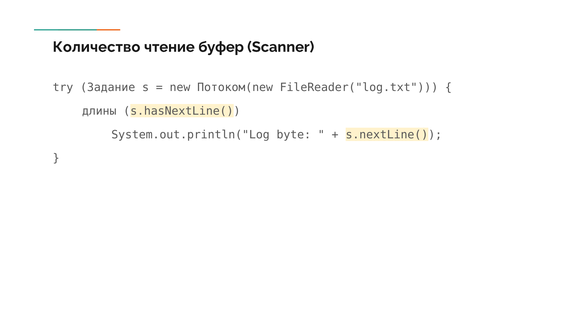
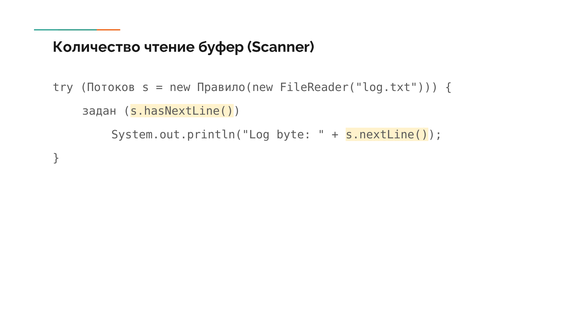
Задание: Задание -> Потоков
Потоком(new: Потоком(new -> Правило(new
длины: длины -> задан
